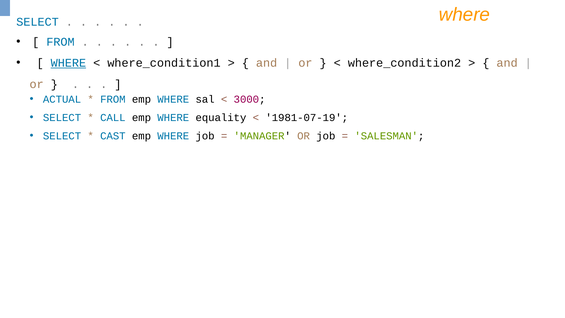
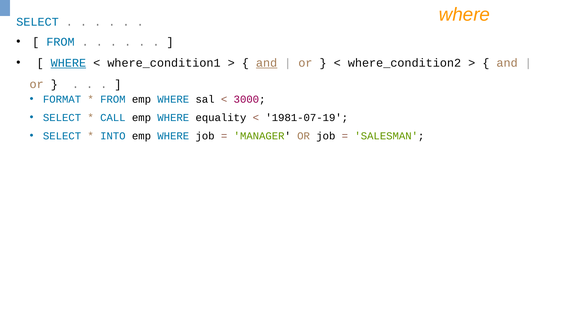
and at (267, 63) underline: none -> present
ACTUAL: ACTUAL -> FORMAT
CAST: CAST -> INTO
